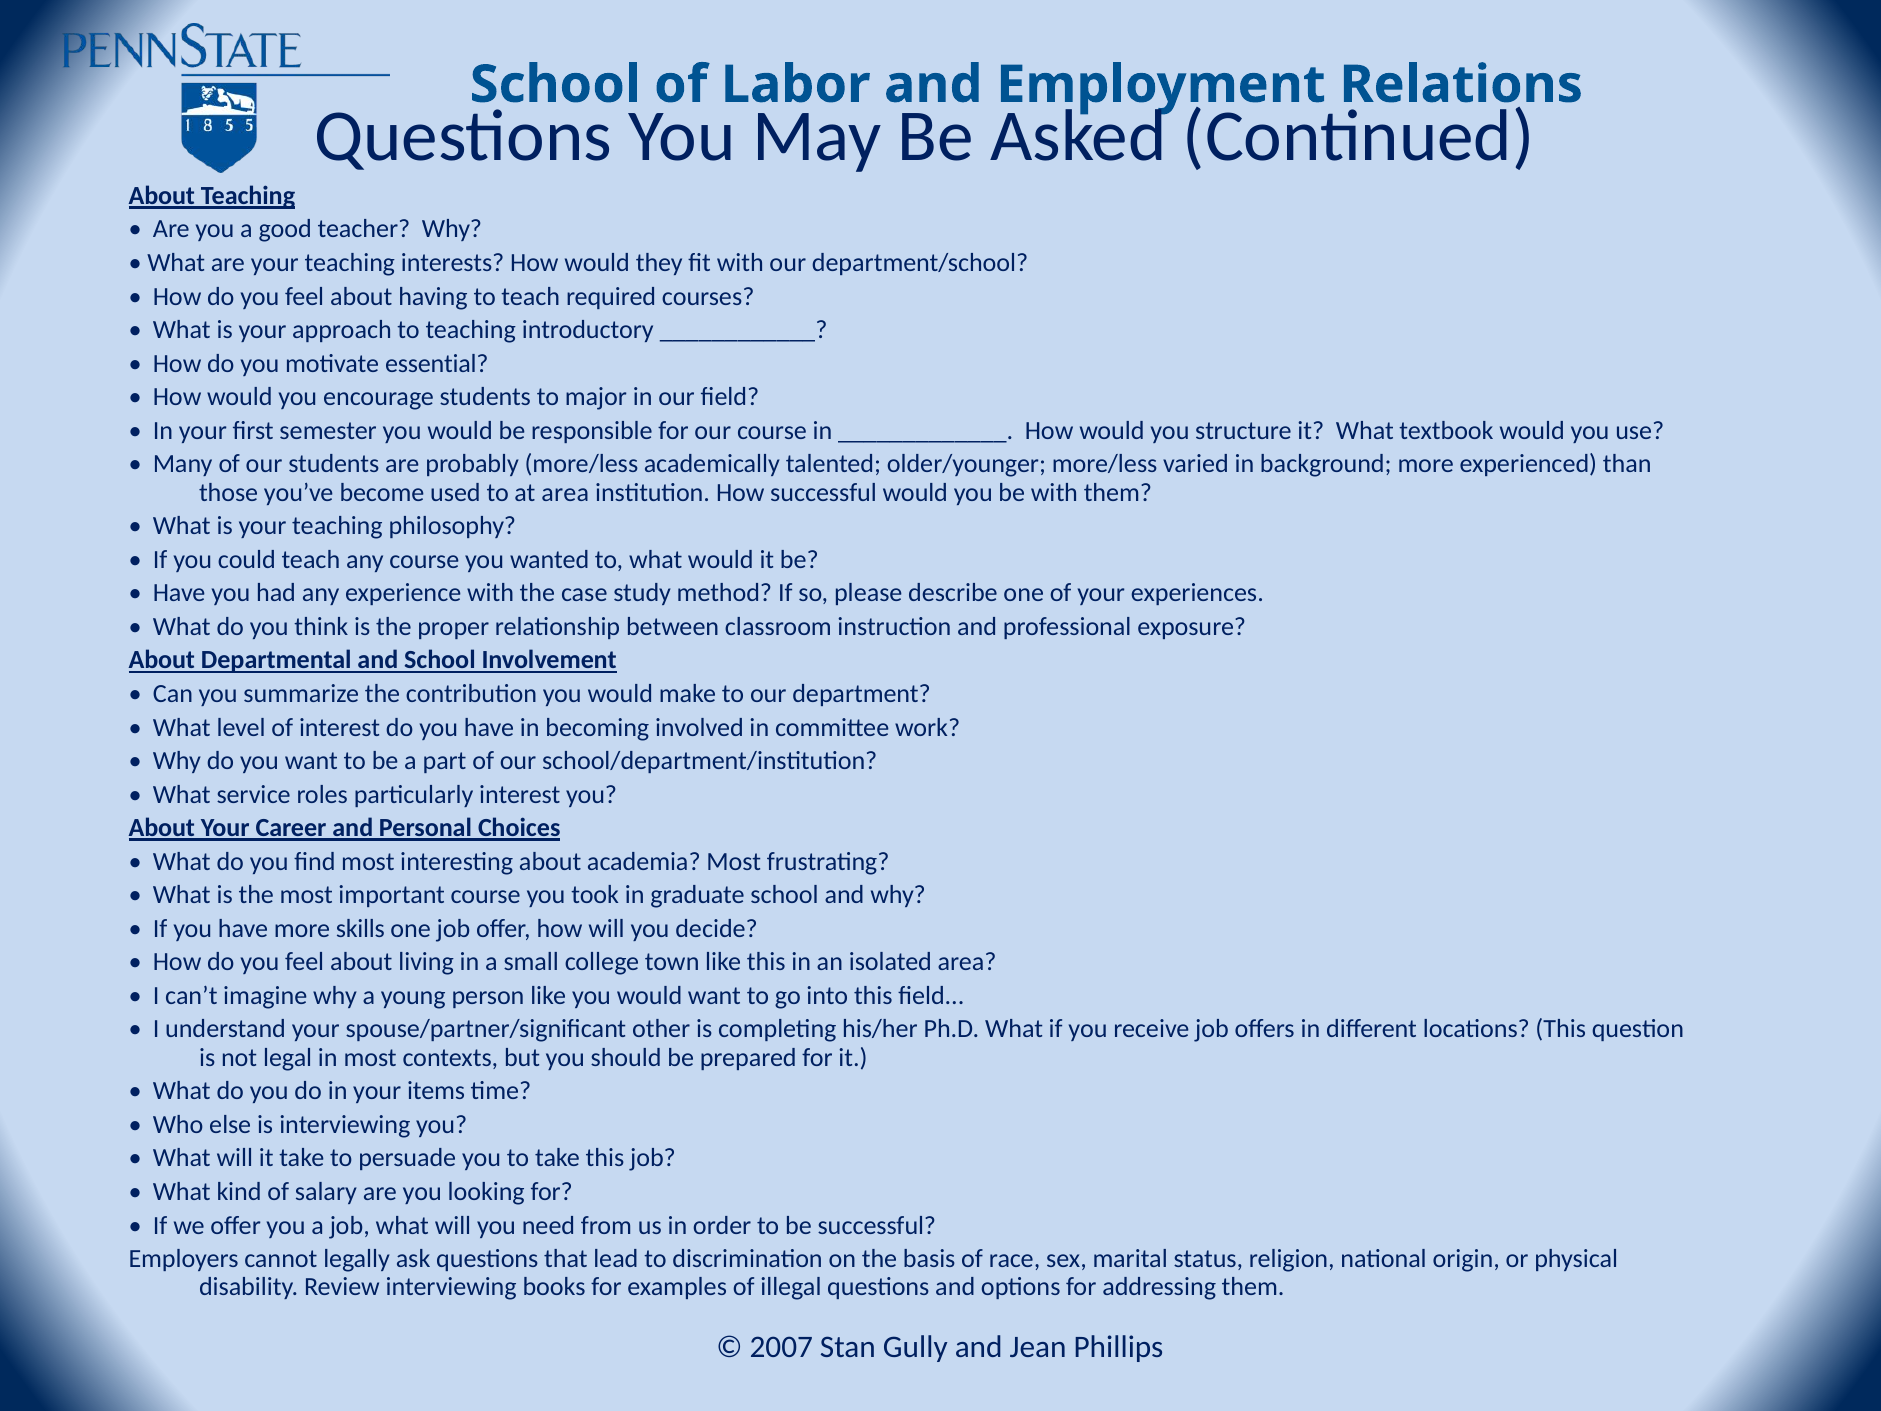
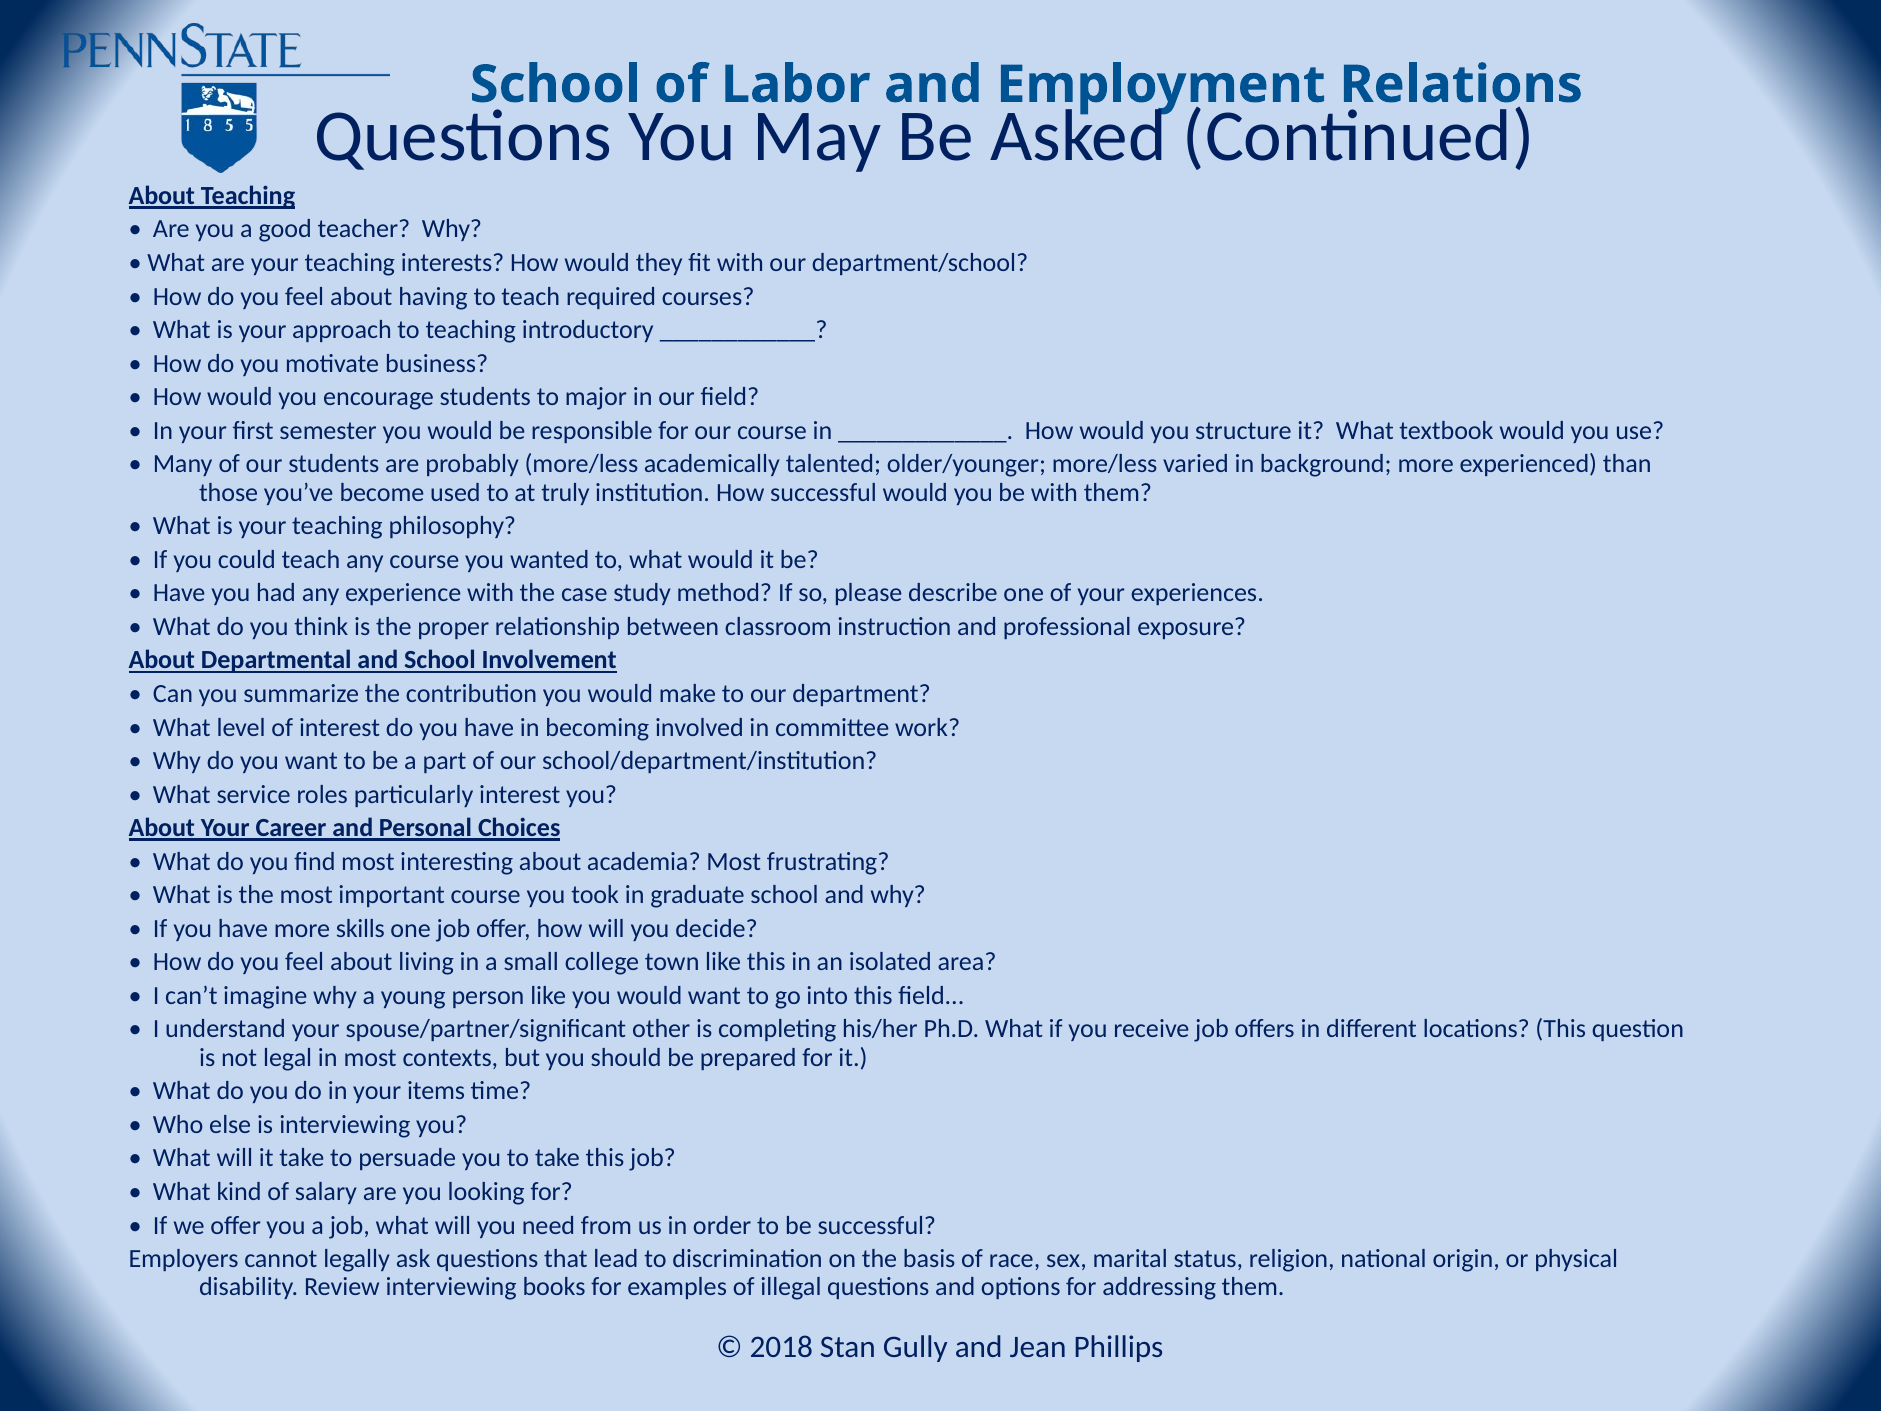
essential: essential -> business
at area: area -> truly
2007: 2007 -> 2018
